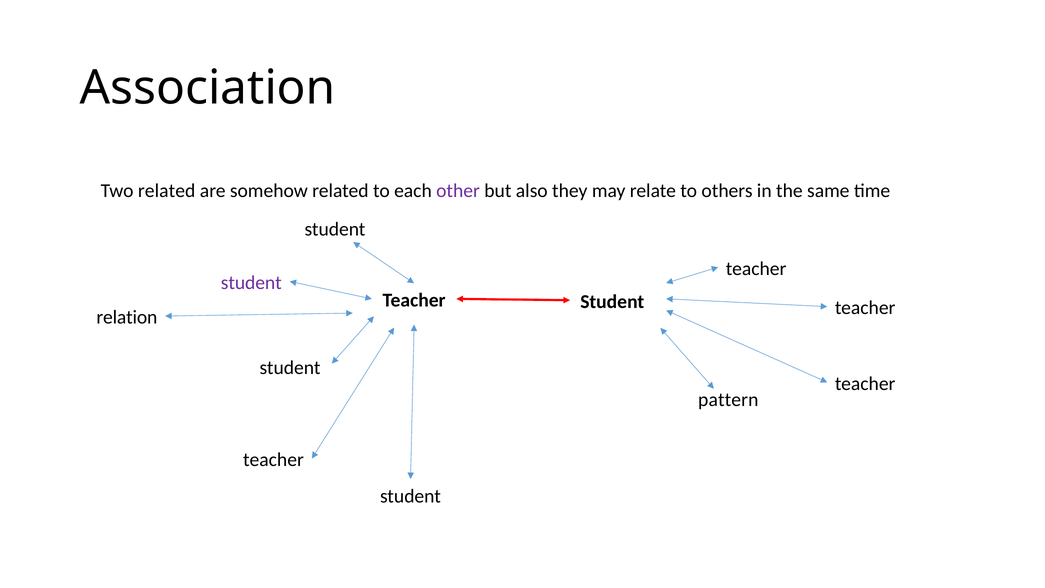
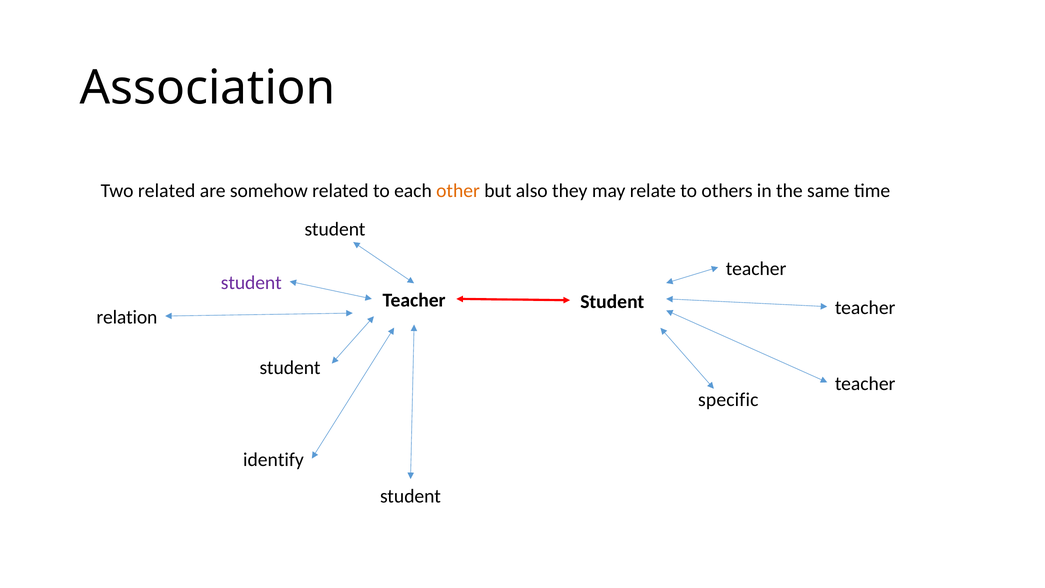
other colour: purple -> orange
pattern: pattern -> specific
teacher at (273, 460): teacher -> identify
